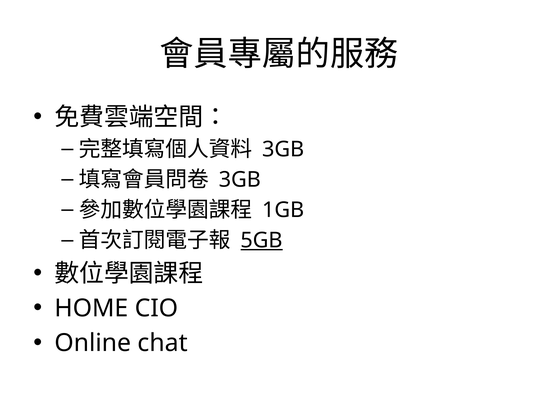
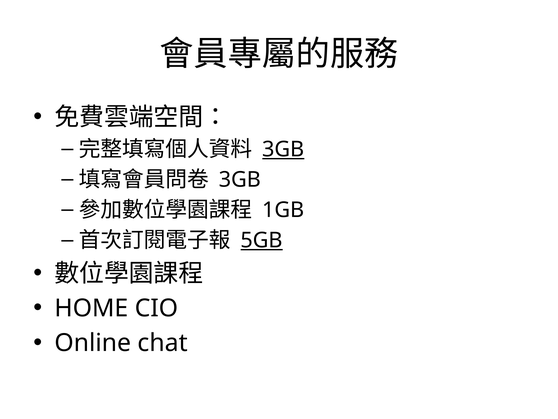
3GB at (283, 149) underline: none -> present
